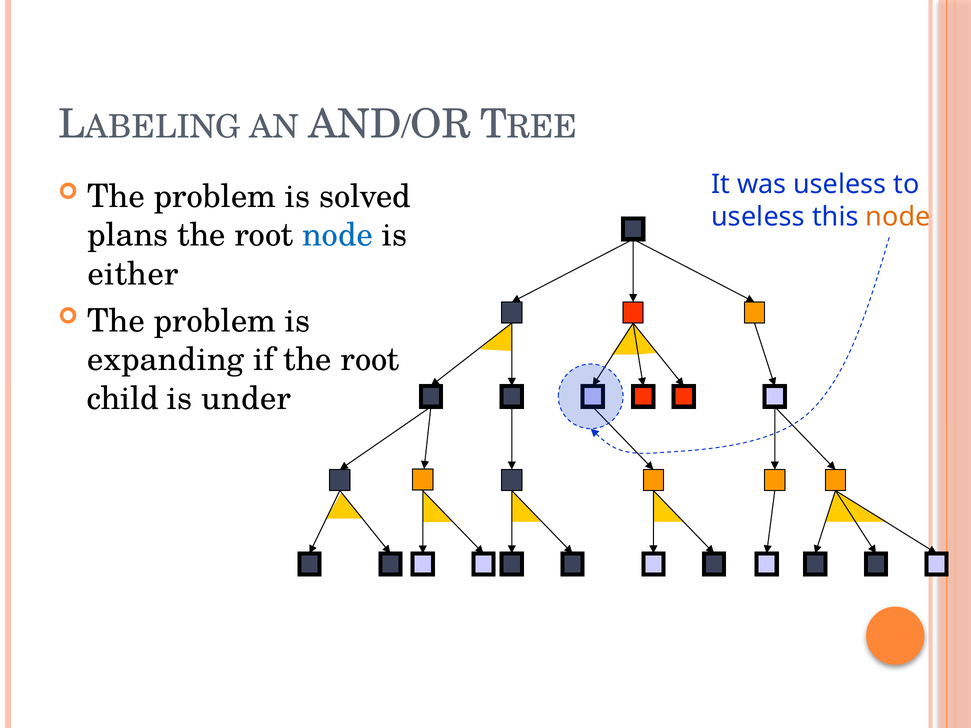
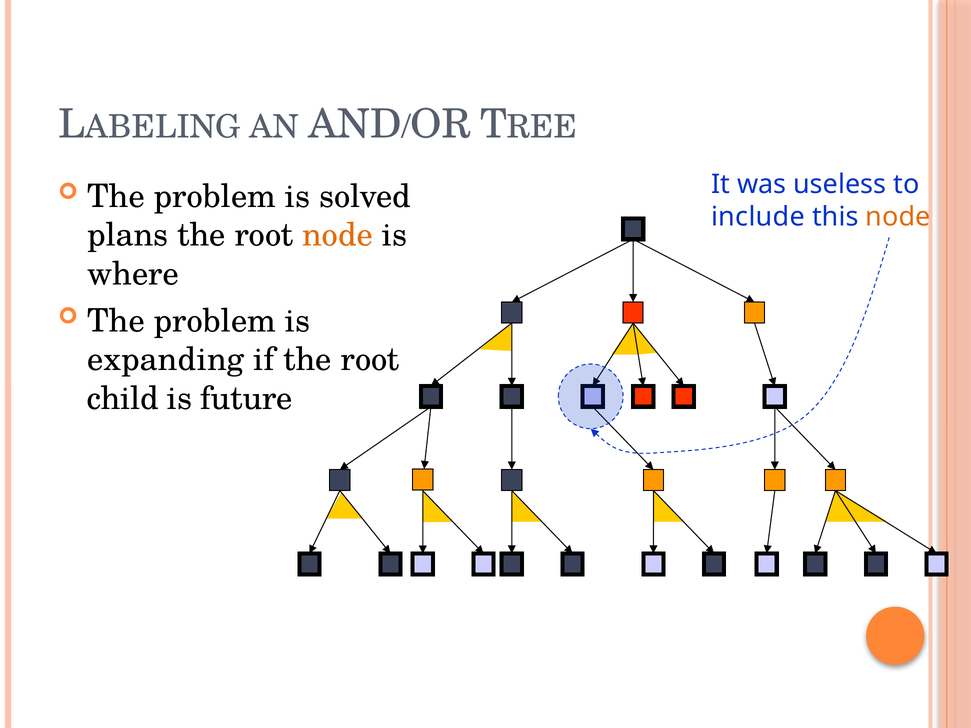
useless at (758, 217): useless -> include
node at (338, 235) colour: blue -> orange
either: either -> where
under: under -> future
